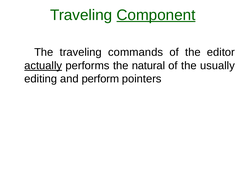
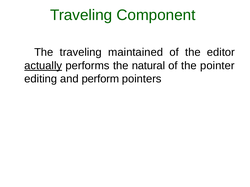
Component underline: present -> none
commands: commands -> maintained
usually: usually -> pointer
